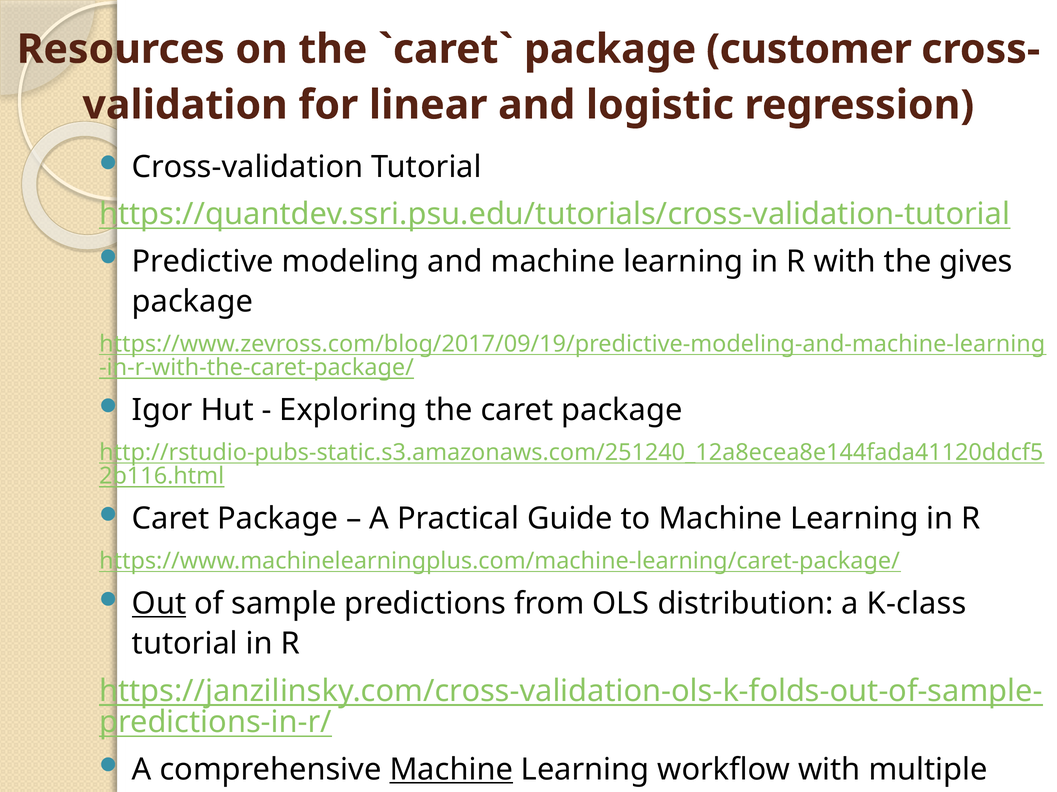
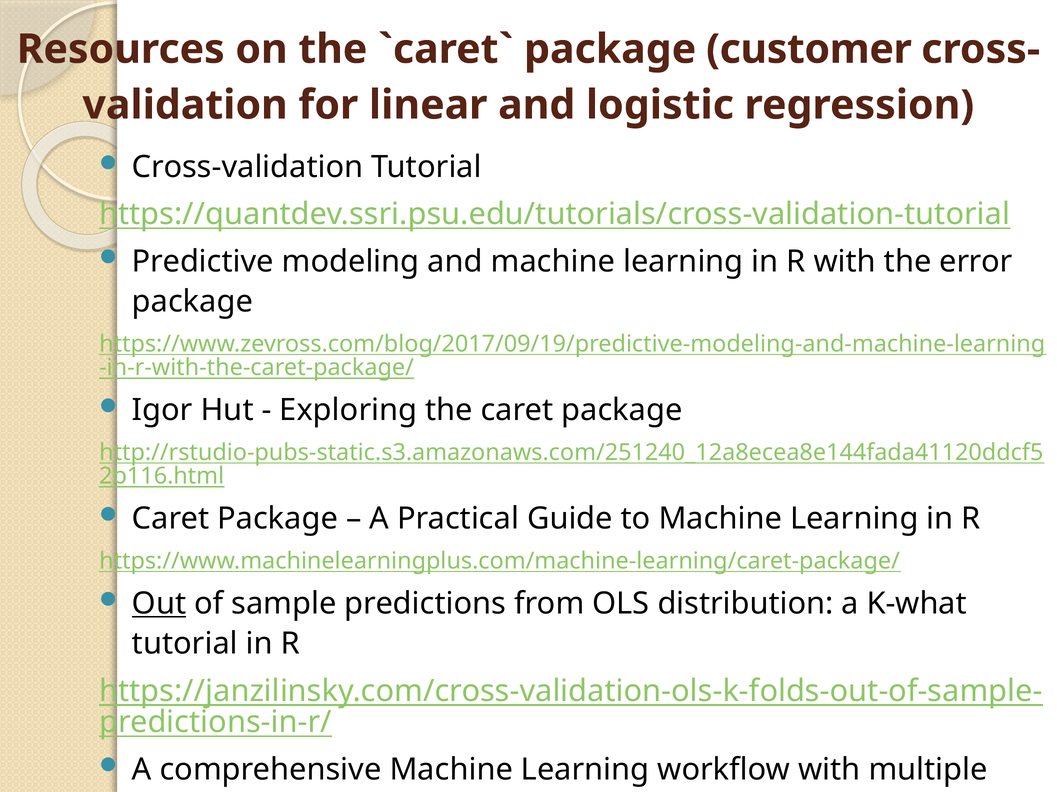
gives: gives -> error
K-class: K-class -> K-what
Machine at (451, 770) underline: present -> none
